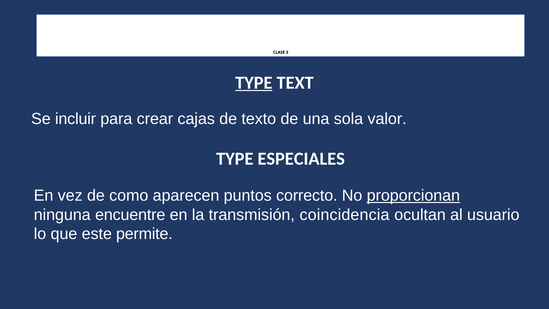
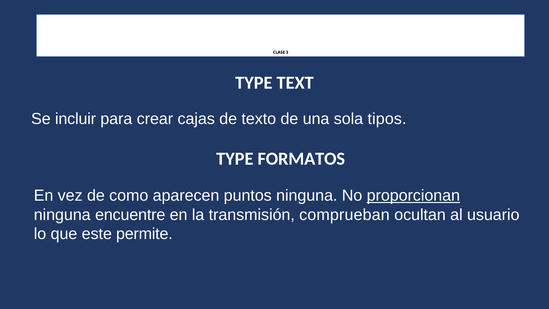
TYPE at (254, 83) underline: present -> none
valor: valor -> tipos
ESPECIALES: ESPECIALES -> FORMATOS
puntos correcto: correcto -> ninguna
coincidencia: coincidencia -> comprueban
